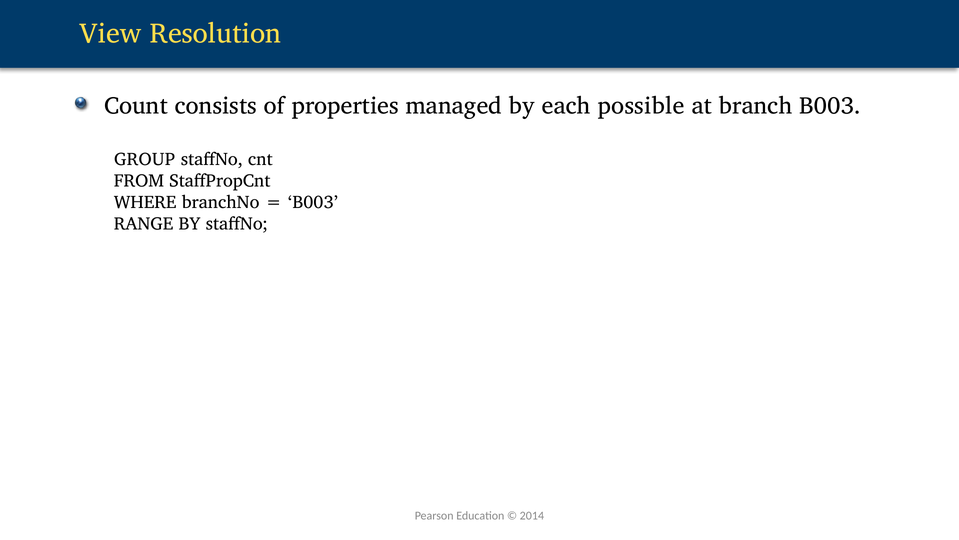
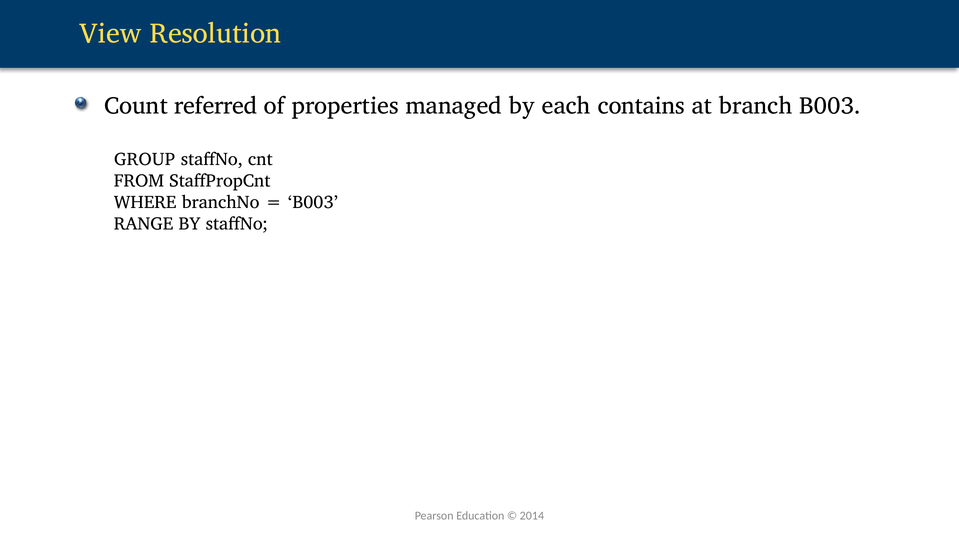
consists: consists -> referred
possible: possible -> contains
